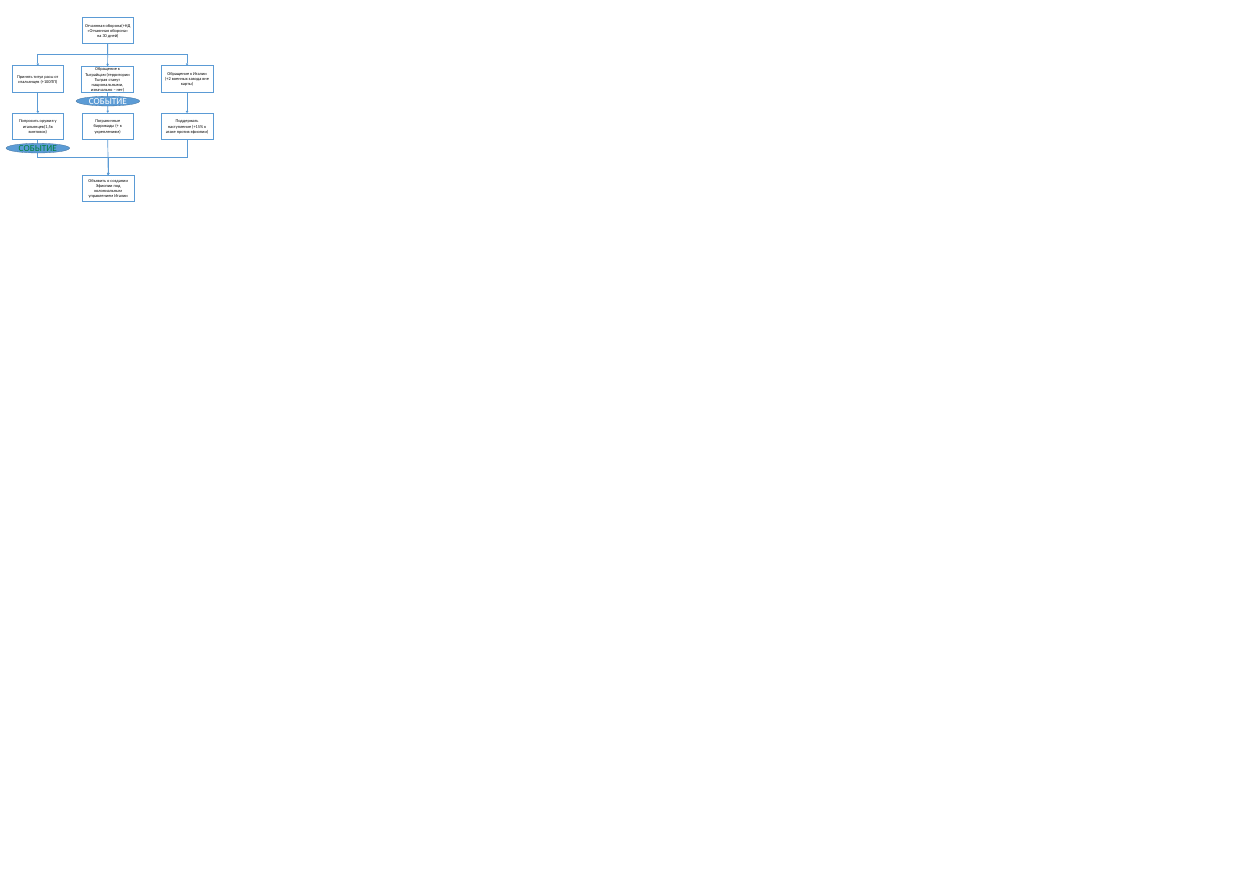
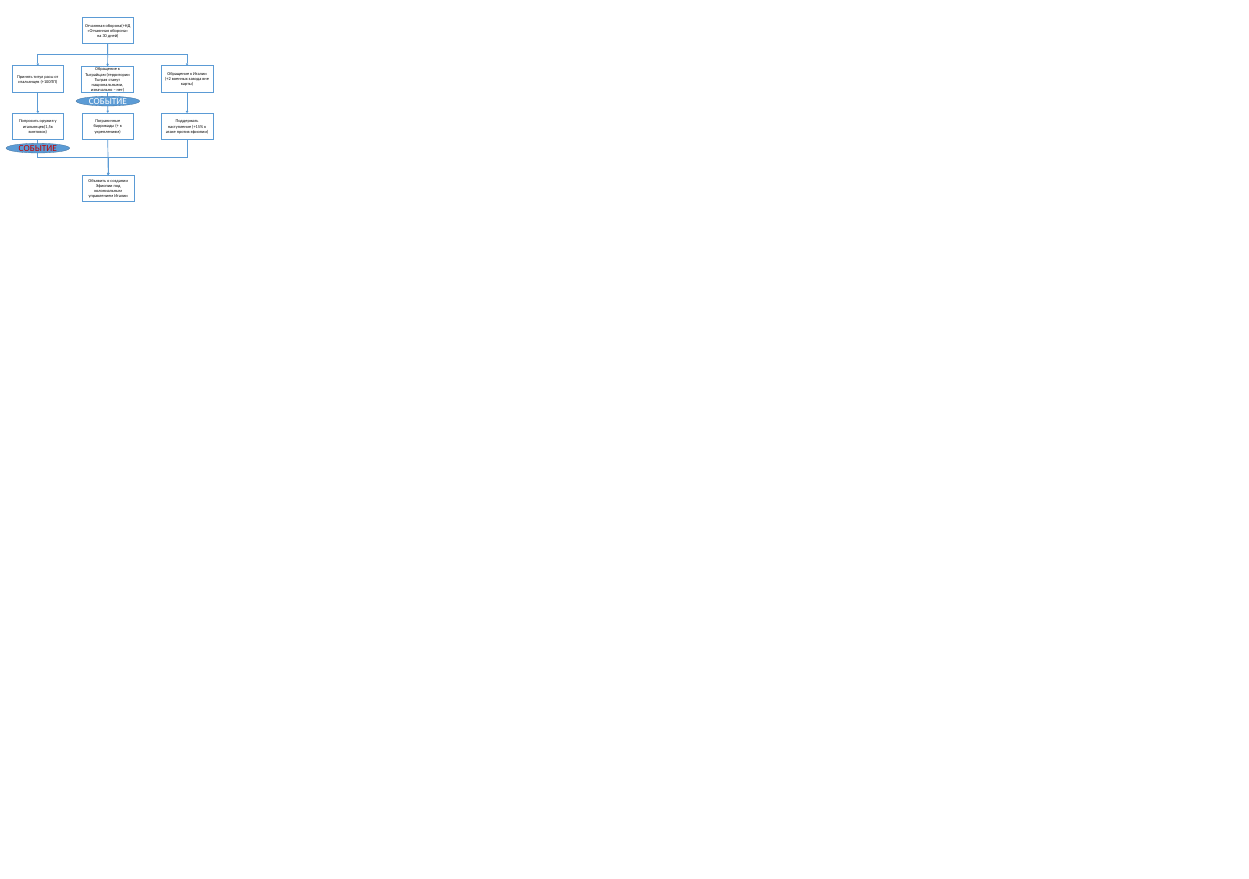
СОБЫТИЕ at (38, 149) colour: green -> red
